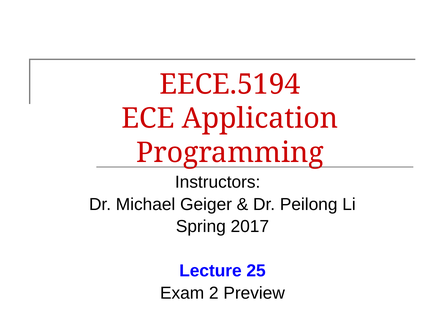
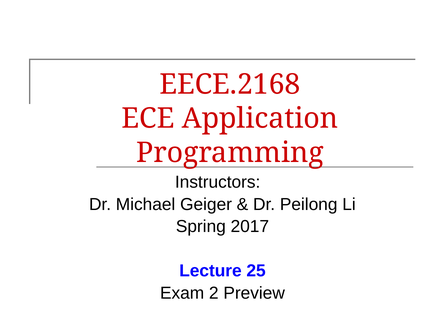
EECE.5194: EECE.5194 -> EECE.2168
